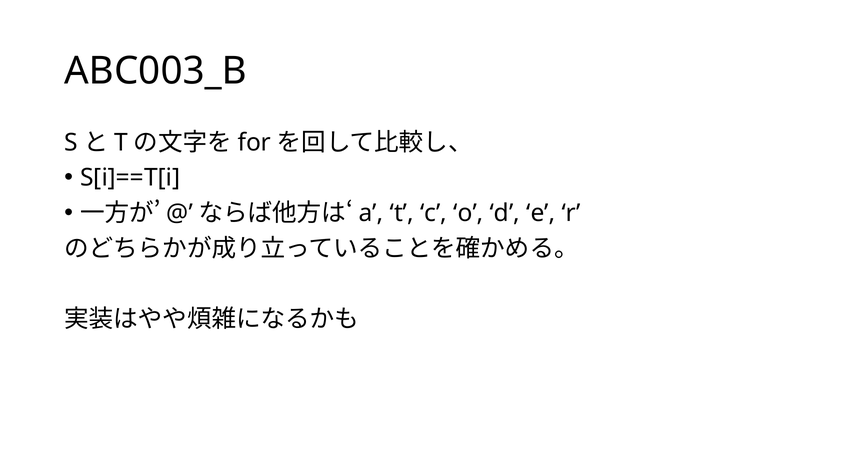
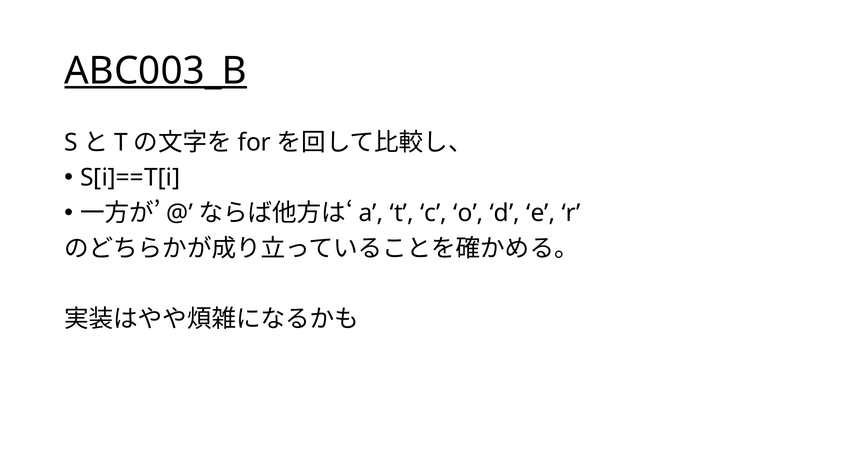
ABC003_B underline: none -> present
